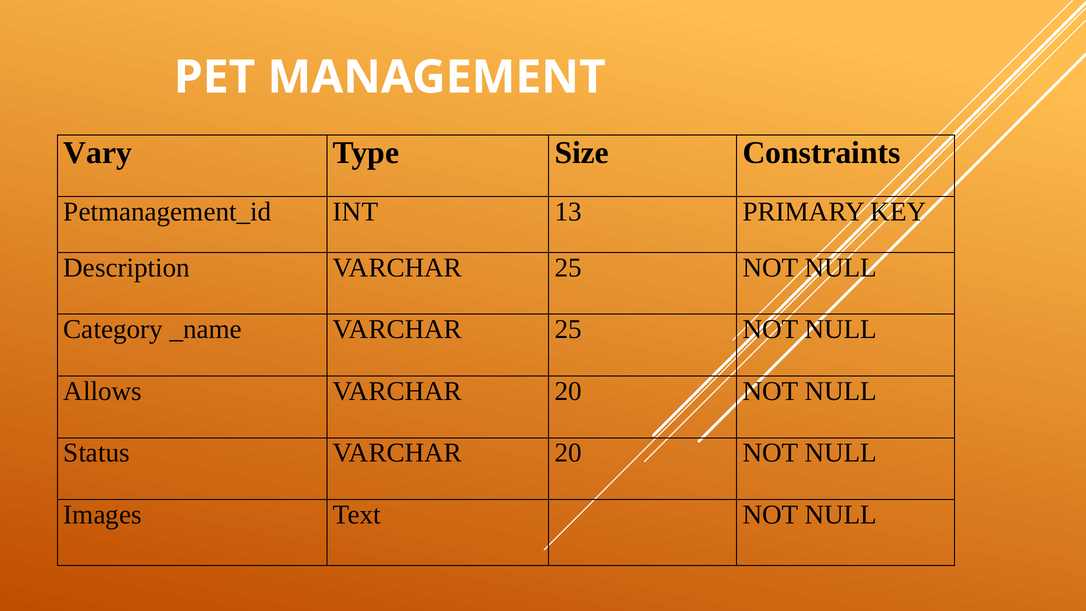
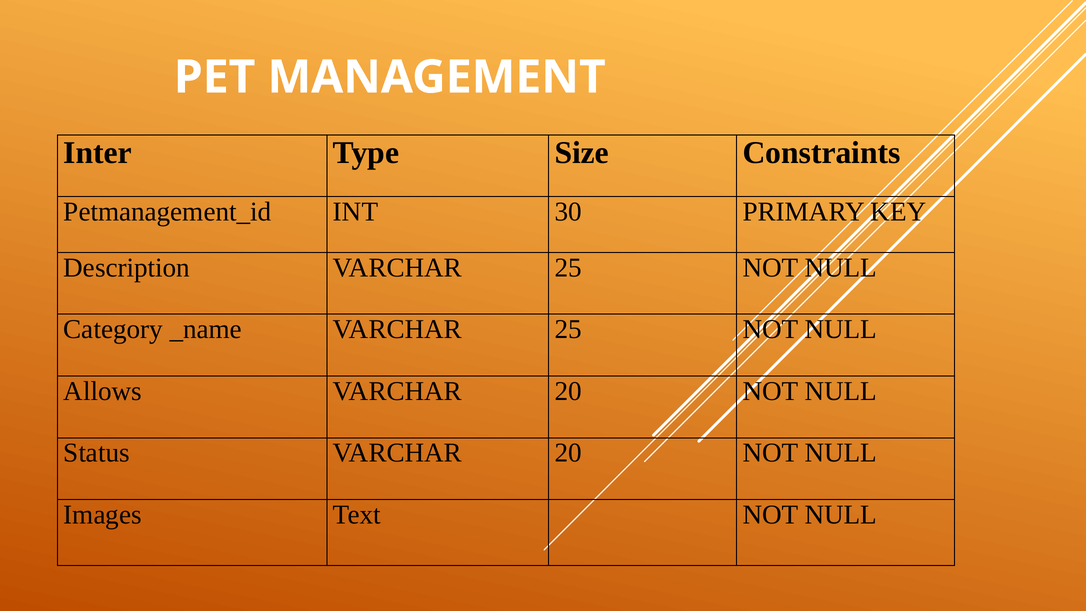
Vary: Vary -> Inter
13: 13 -> 30
